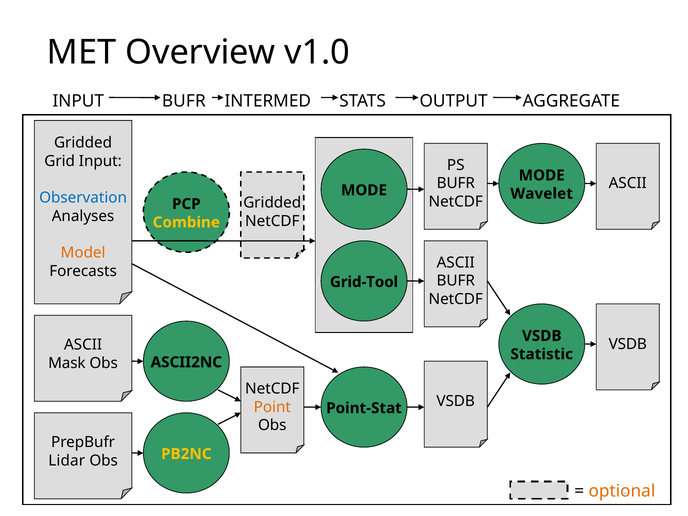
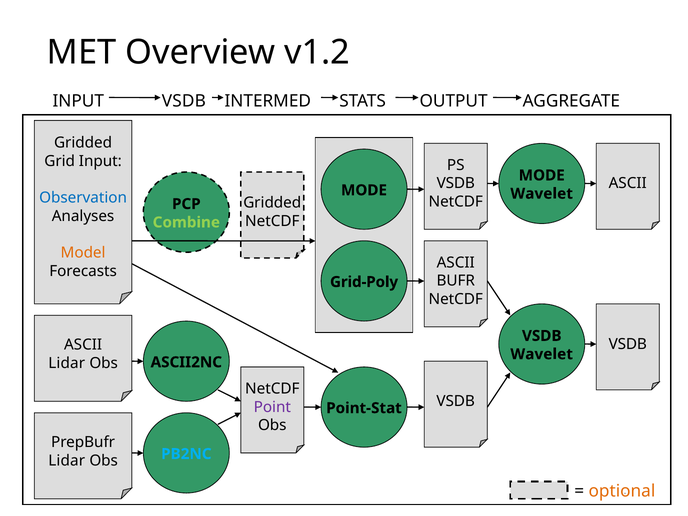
v1.0: v1.0 -> v1.2
INPUT BUFR: BUFR -> VSDB
BUFR at (456, 183): BUFR -> VSDB
Combine colour: yellow -> light green
Grid-Tool: Grid-Tool -> Grid-Poly
Statistic at (542, 354): Statistic -> Wavelet
Mask at (67, 363): Mask -> Lidar
Point colour: orange -> purple
PB2NC colour: yellow -> light blue
